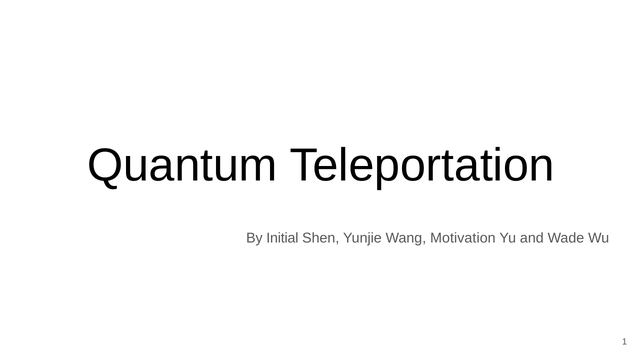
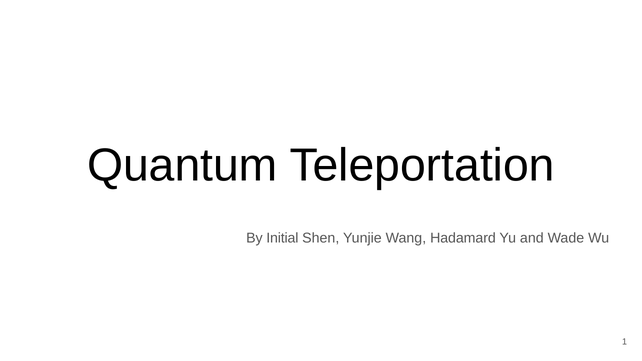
Motivation: Motivation -> Hadamard
